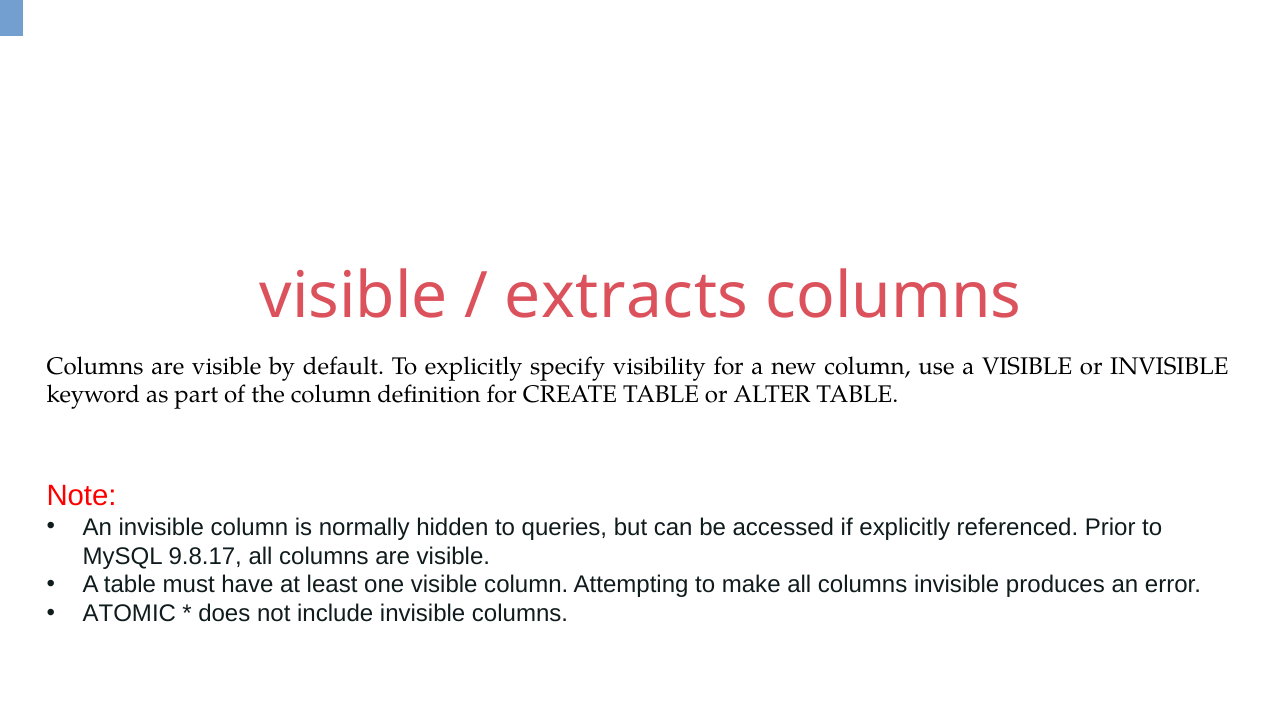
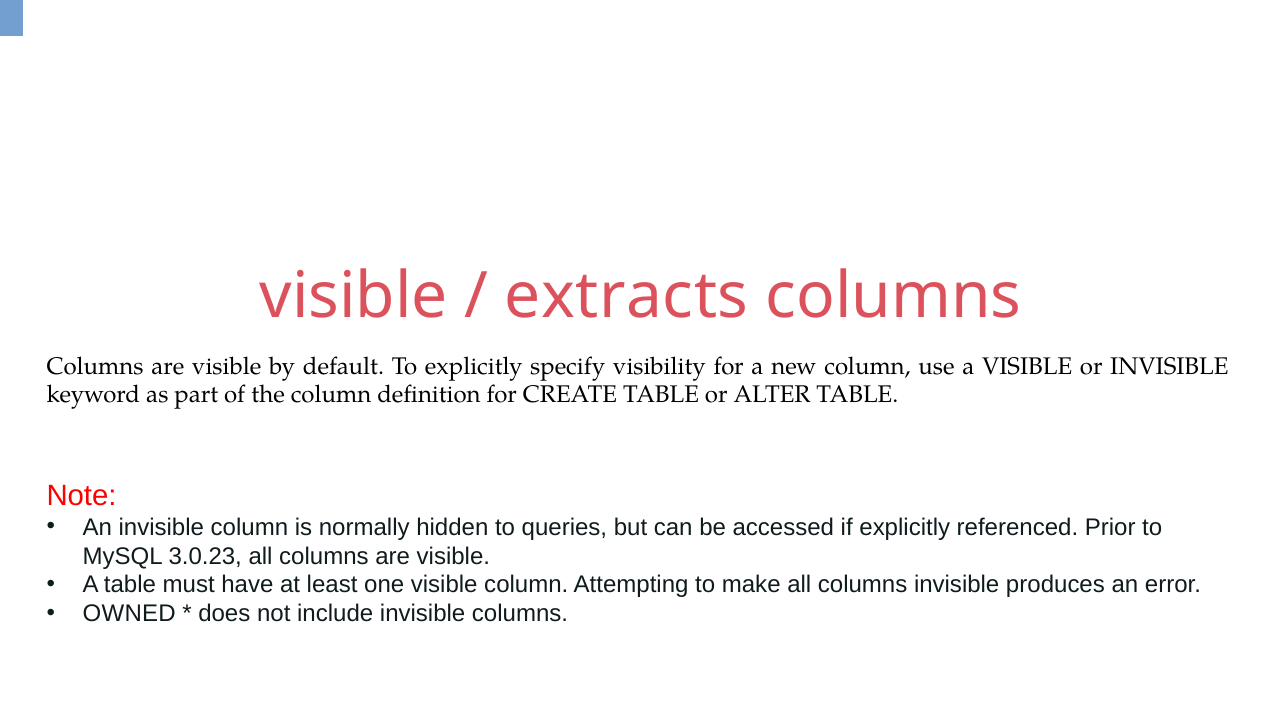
9.8.17: 9.8.17 -> 3.0.23
ATOMIC: ATOMIC -> OWNED
